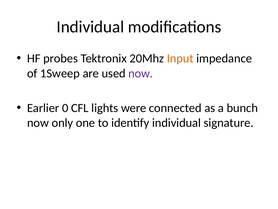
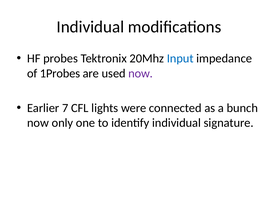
Input colour: orange -> blue
1Sweep: 1Sweep -> 1Probes
0: 0 -> 7
